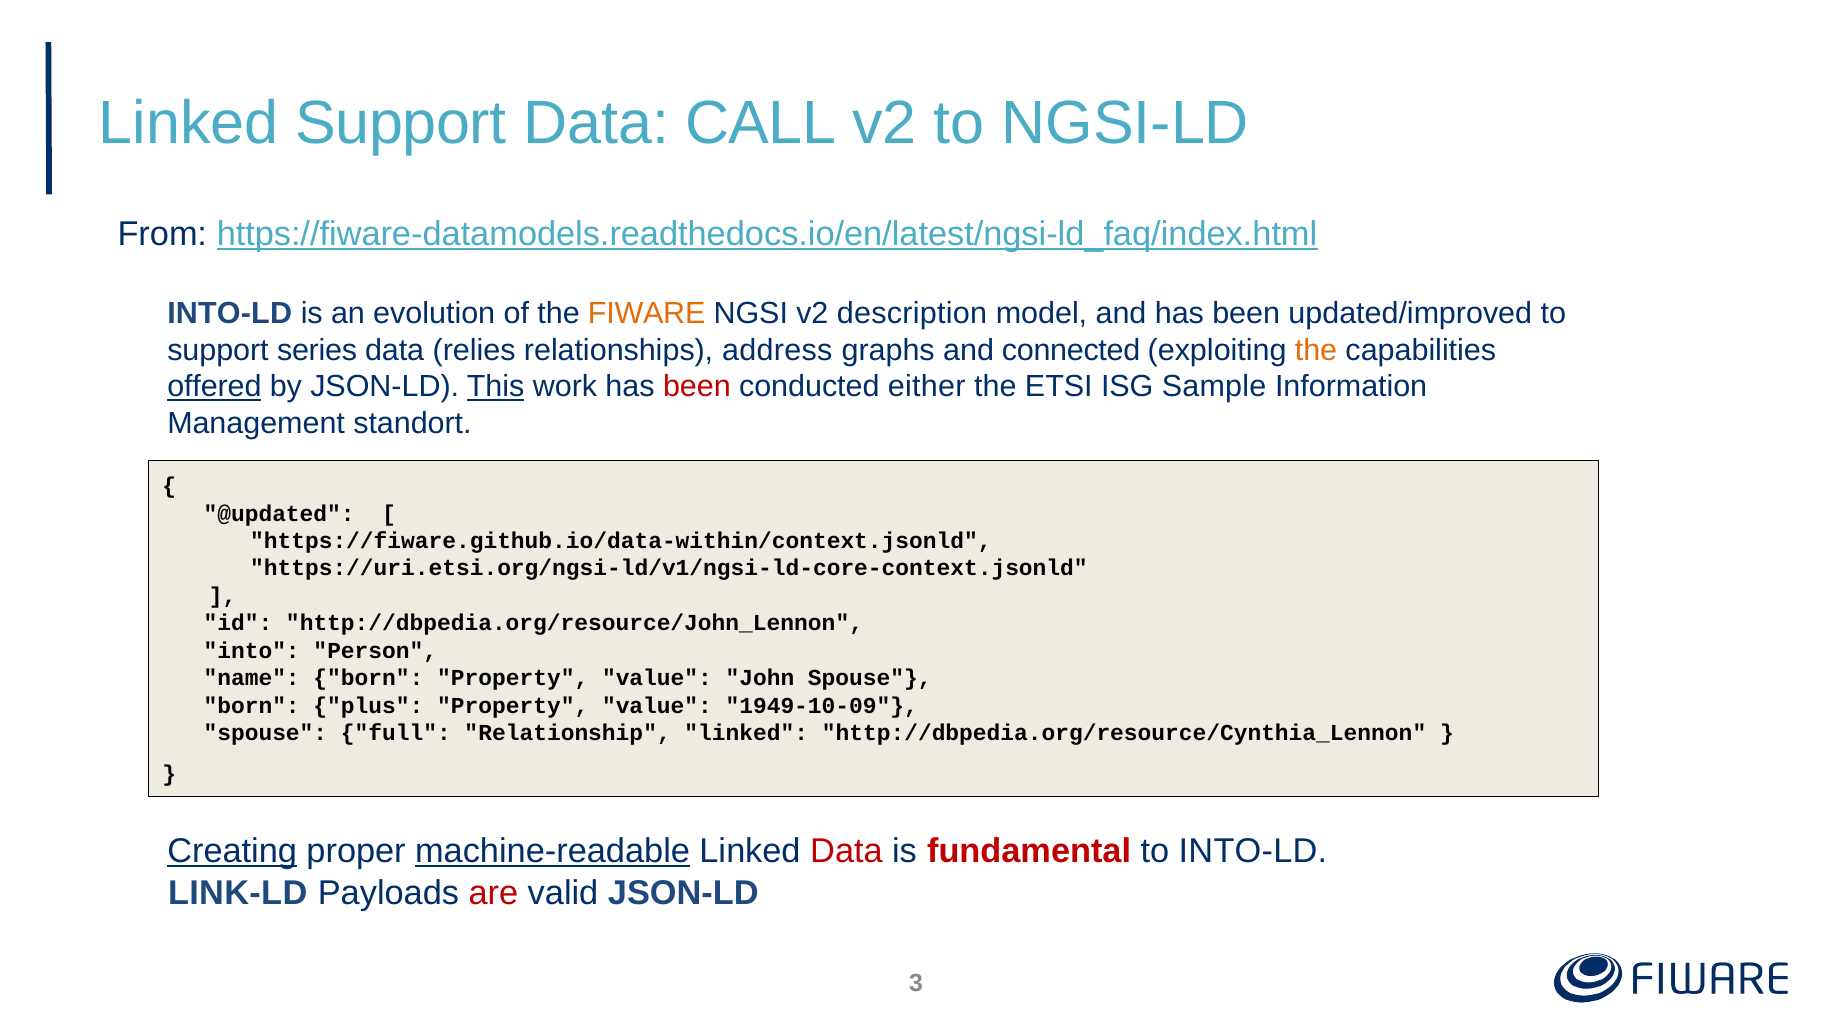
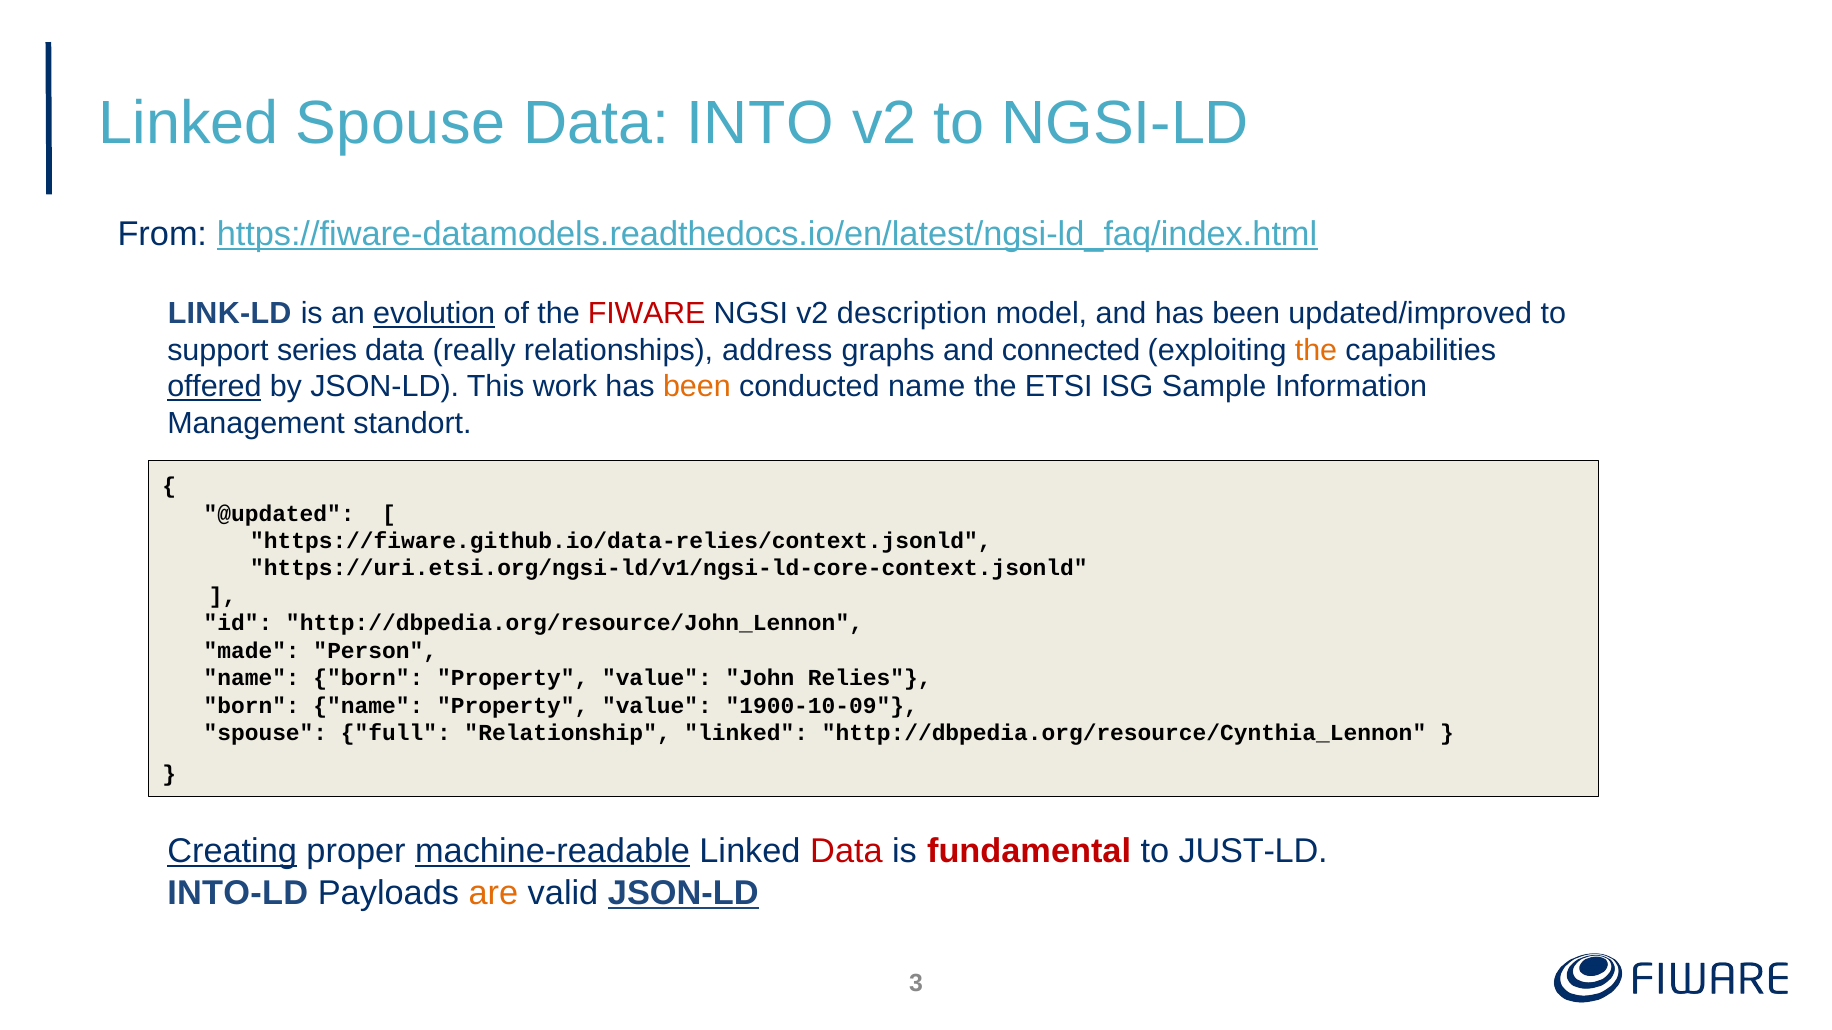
Linked Support: Support -> Spouse
CALL: CALL -> INTO
INTO-LD at (230, 314): INTO-LD -> LINK-LD
evolution underline: none -> present
FIWARE colour: orange -> red
relies: relies -> really
This underline: present -> none
been at (697, 387) colour: red -> orange
conducted either: either -> name
https://fiware.github.io/data-within/context.jsonld: https://fiware.github.io/data-within/context.jsonld -> https://fiware.github.io/data-relies/context.jsonld
into: into -> made
John Spouse: Spouse -> Relies
born plus: plus -> name
1949-10-09: 1949-10-09 -> 1900-10-09
to INTO-LD: INTO-LD -> JUST-LD
LINK-LD: LINK-LD -> INTO-LD
are colour: red -> orange
JSON-LD at (683, 893) underline: none -> present
